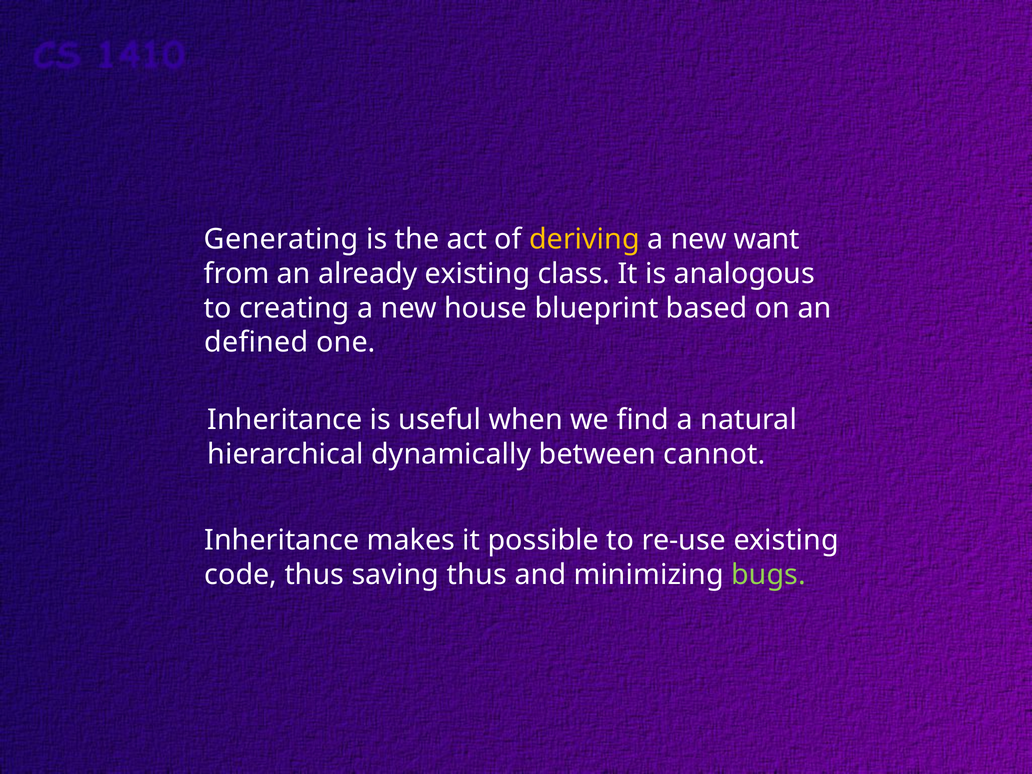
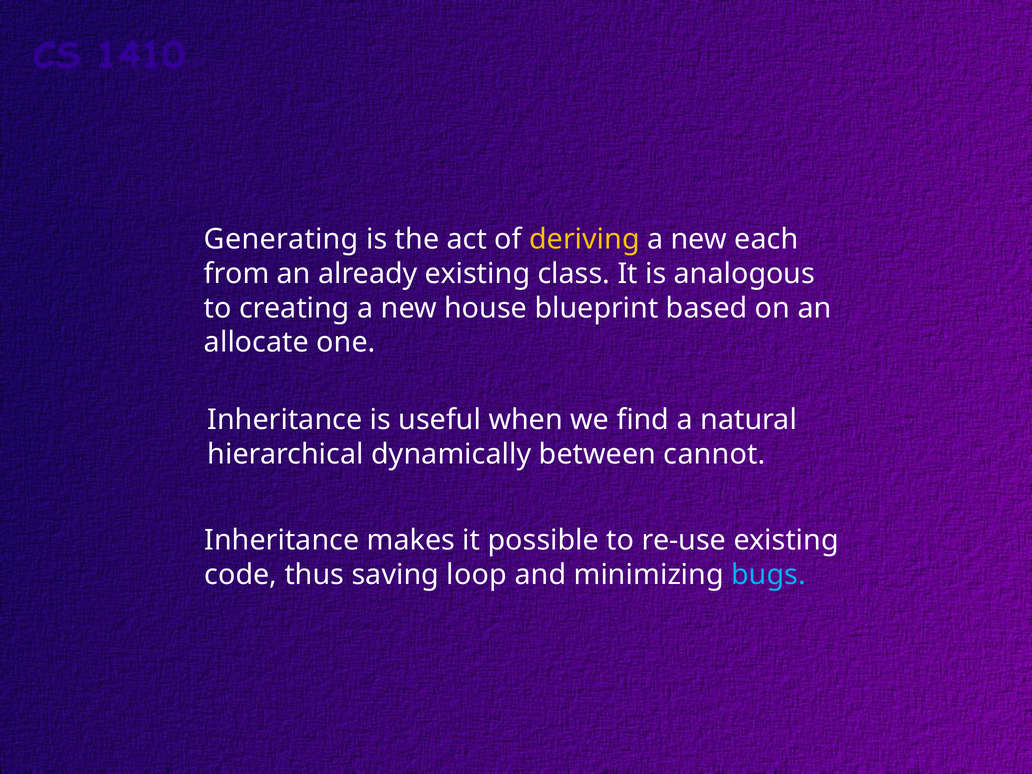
want: want -> each
defined: defined -> allocate
saving thus: thus -> loop
bugs colour: light green -> light blue
